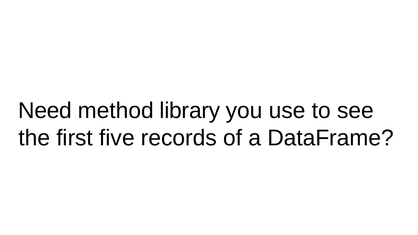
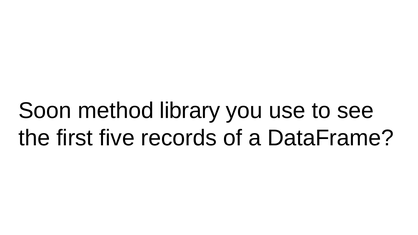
Need: Need -> Soon
